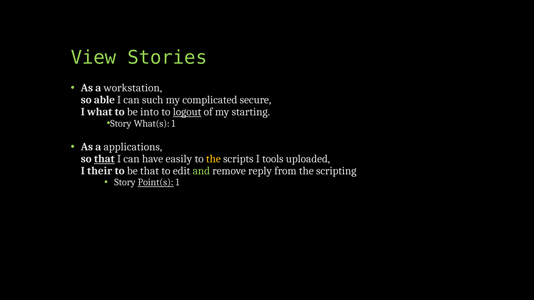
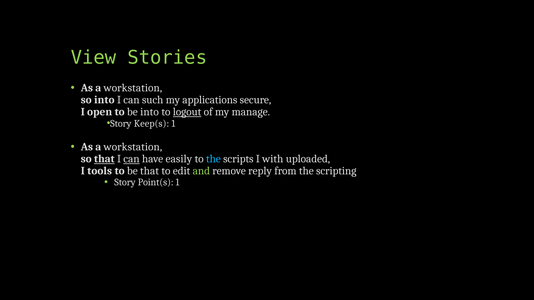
so able: able -> into
complicated: complicated -> applications
what: what -> open
starting: starting -> manage
What(s: What(s -> Keep(s
applications at (133, 147): applications -> workstation
can at (131, 159) underline: none -> present
the at (213, 159) colour: yellow -> light blue
tools: tools -> with
their: their -> tools
Point(s underline: present -> none
